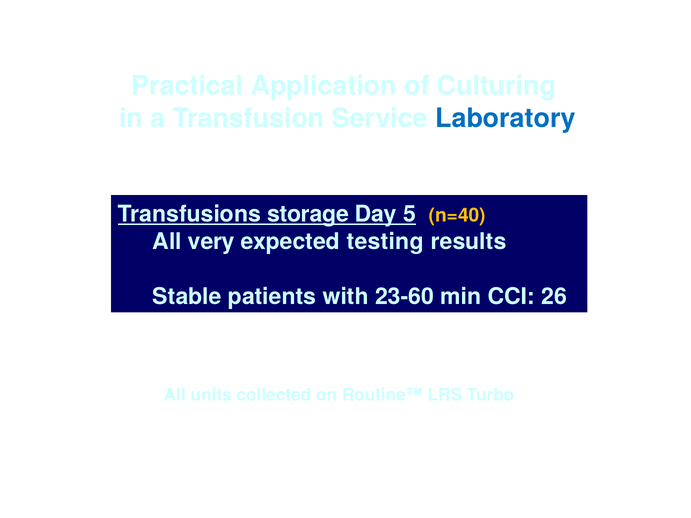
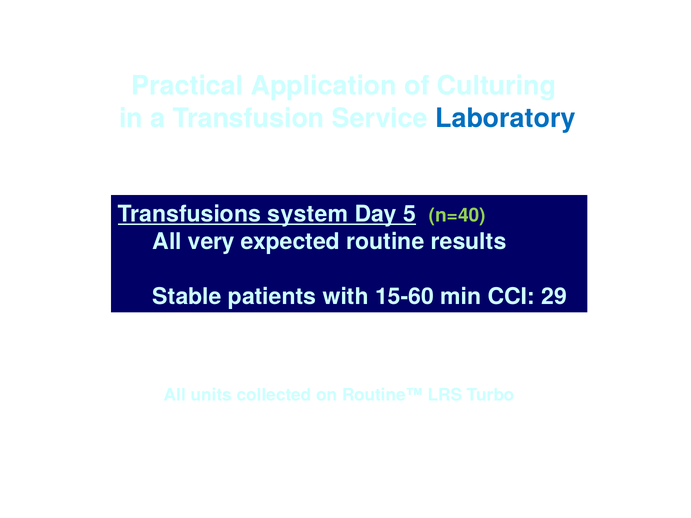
storage: storage -> system
n=40 colour: yellow -> light green
testing: testing -> routine
23-60: 23-60 -> 15-60
26: 26 -> 29
